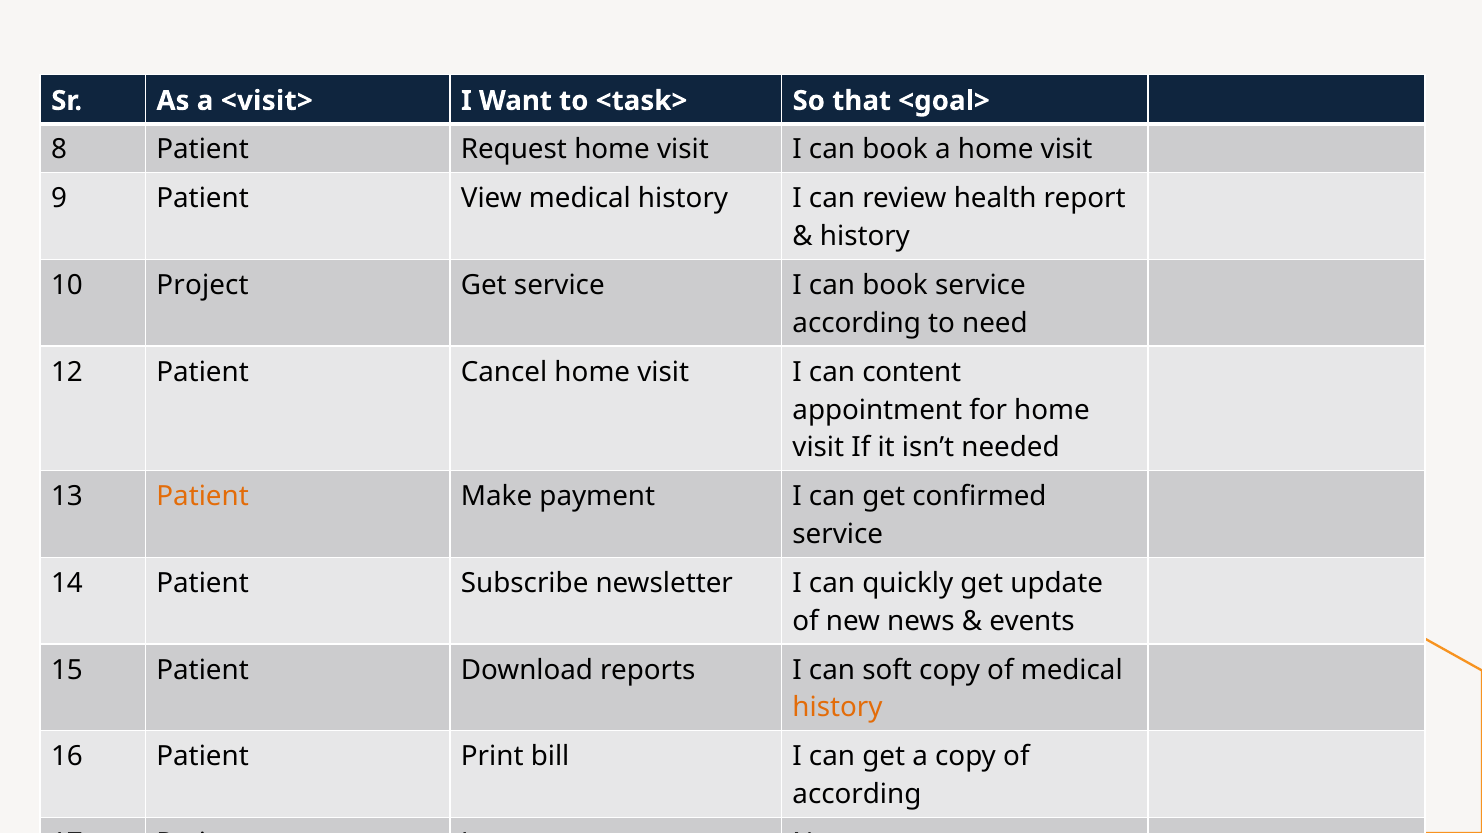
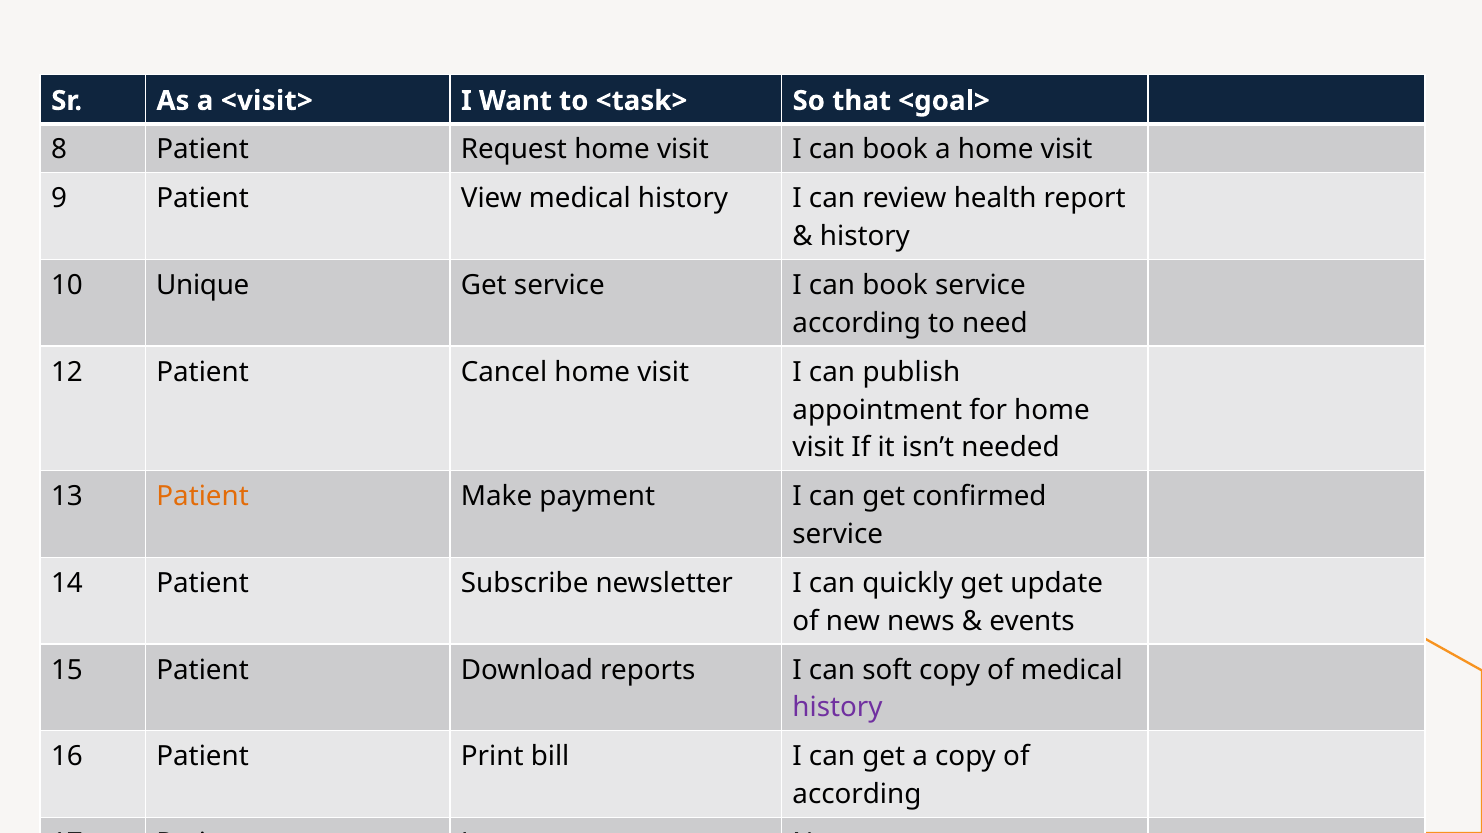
Project: Project -> Unique
content: content -> publish
history at (838, 708) colour: orange -> purple
